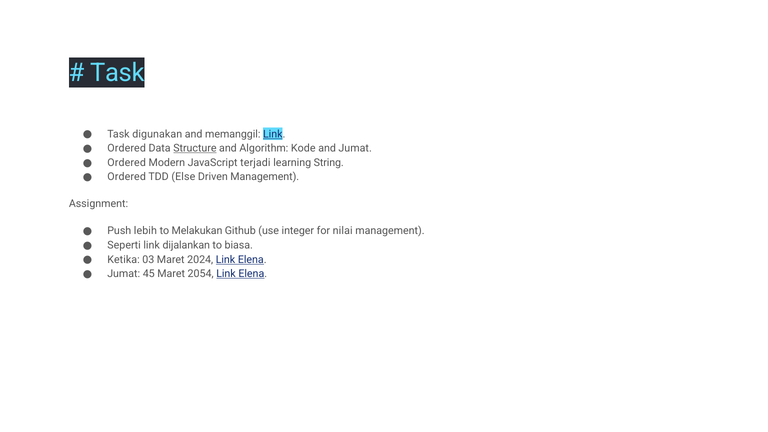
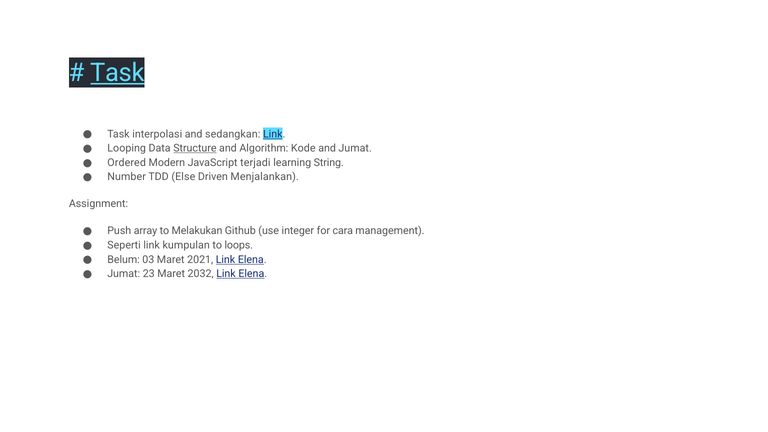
Task at (117, 73) underline: none -> present
digunakan: digunakan -> interpolasi
memanggil: memanggil -> sedangkan
Ordered at (127, 148): Ordered -> Looping
Ordered at (127, 177): Ordered -> Number
Driven Management: Management -> Menjalankan
lebih: lebih -> array
nilai: nilai -> cara
dijalankan: dijalankan -> kumpulan
biasa: biasa -> loops
Ketika: Ketika -> Belum
2024: 2024 -> 2021
45: 45 -> 23
2054: 2054 -> 2032
